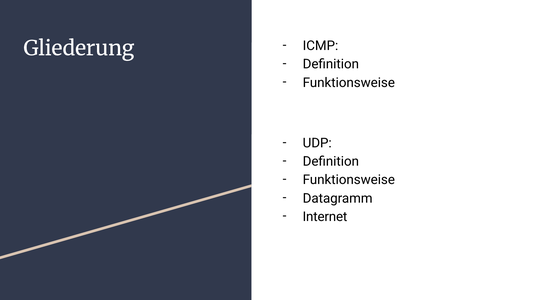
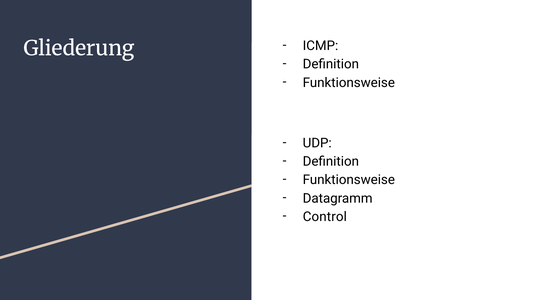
Internet: Internet -> Control
